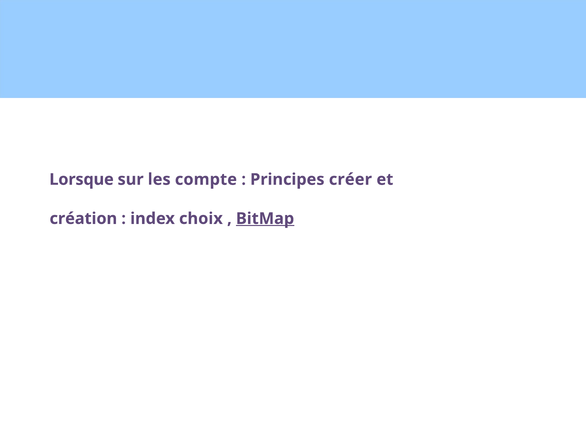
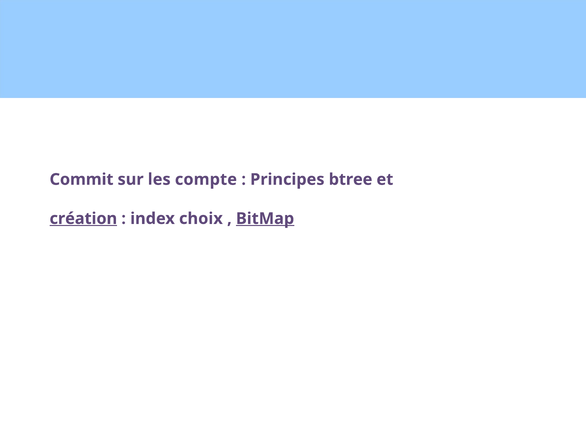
Lorsque: Lorsque -> Commit
créer: créer -> btree
création underline: none -> present
